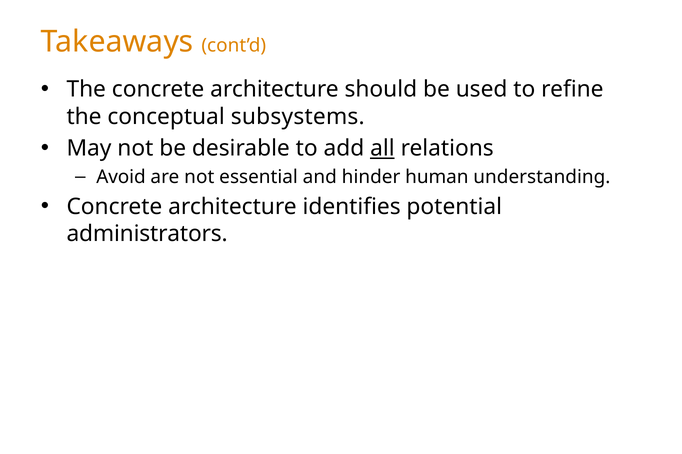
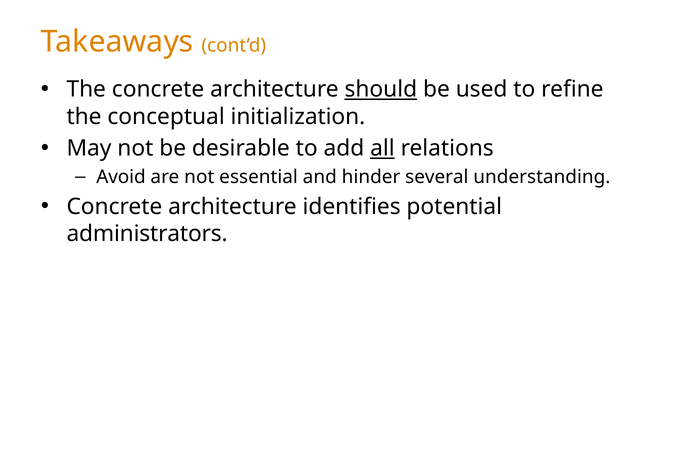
should underline: none -> present
subsystems: subsystems -> initialization
human: human -> several
